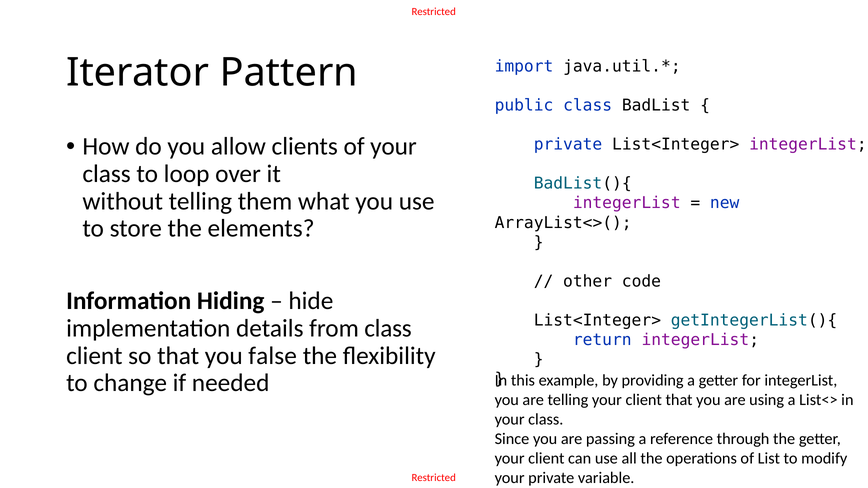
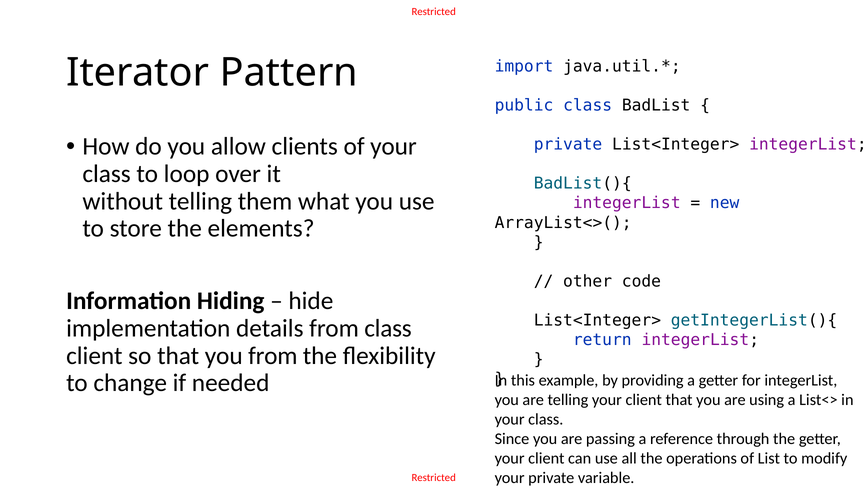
you false: false -> from
